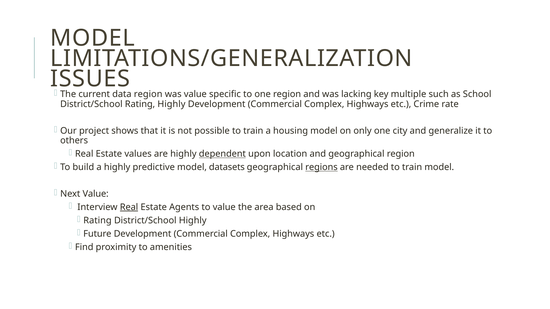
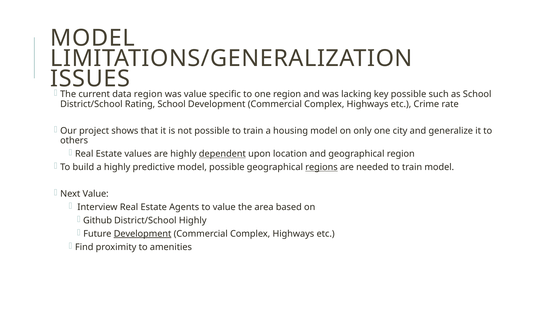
key multiple: multiple -> possible
Rating Highly: Highly -> School
model datasets: datasets -> possible
Real at (129, 207) underline: present -> none
Rating at (97, 221): Rating -> Github
Development at (143, 234) underline: none -> present
